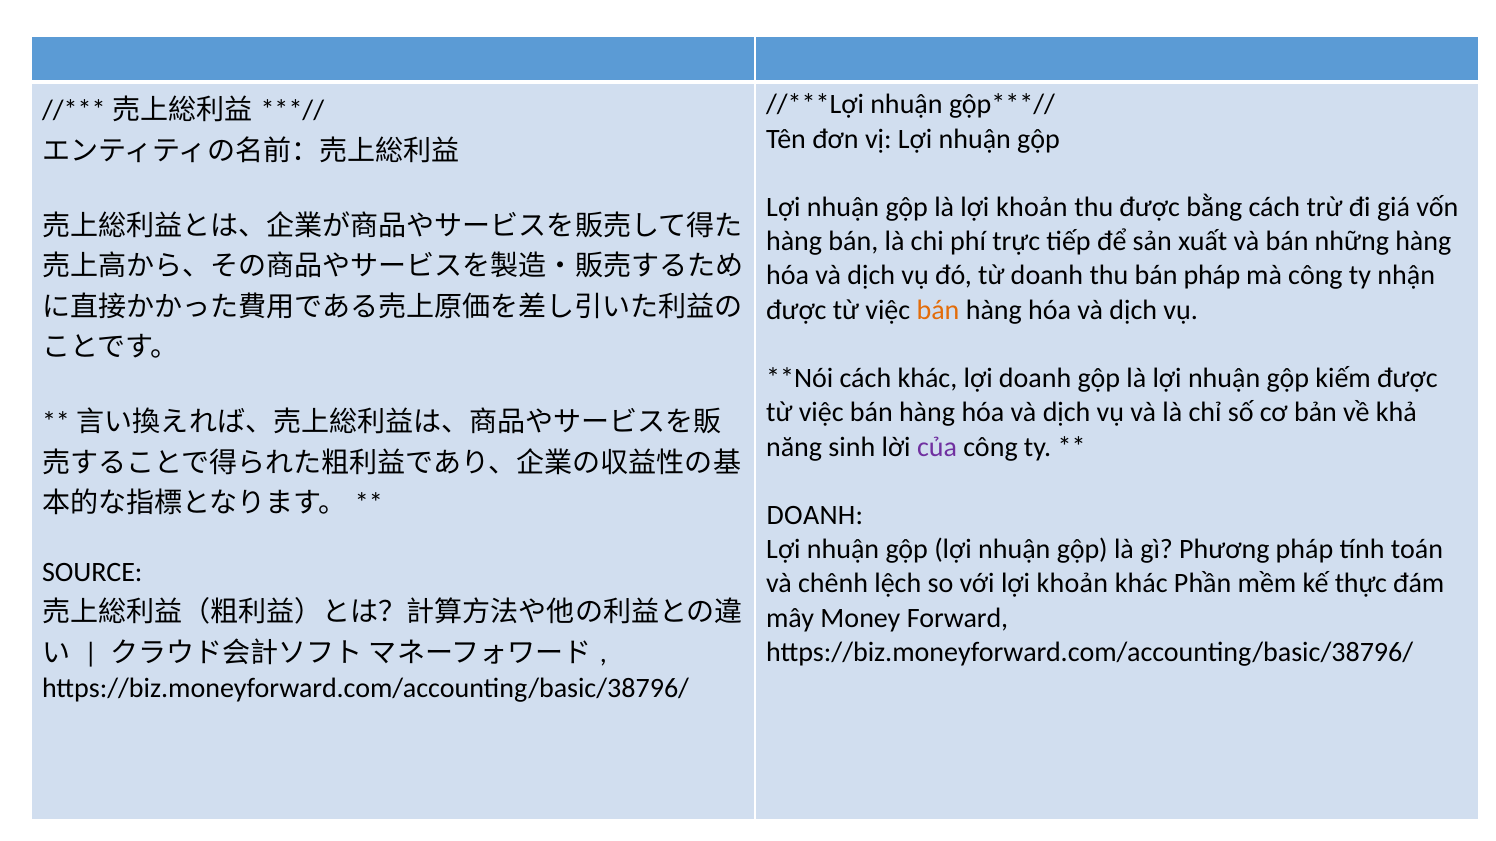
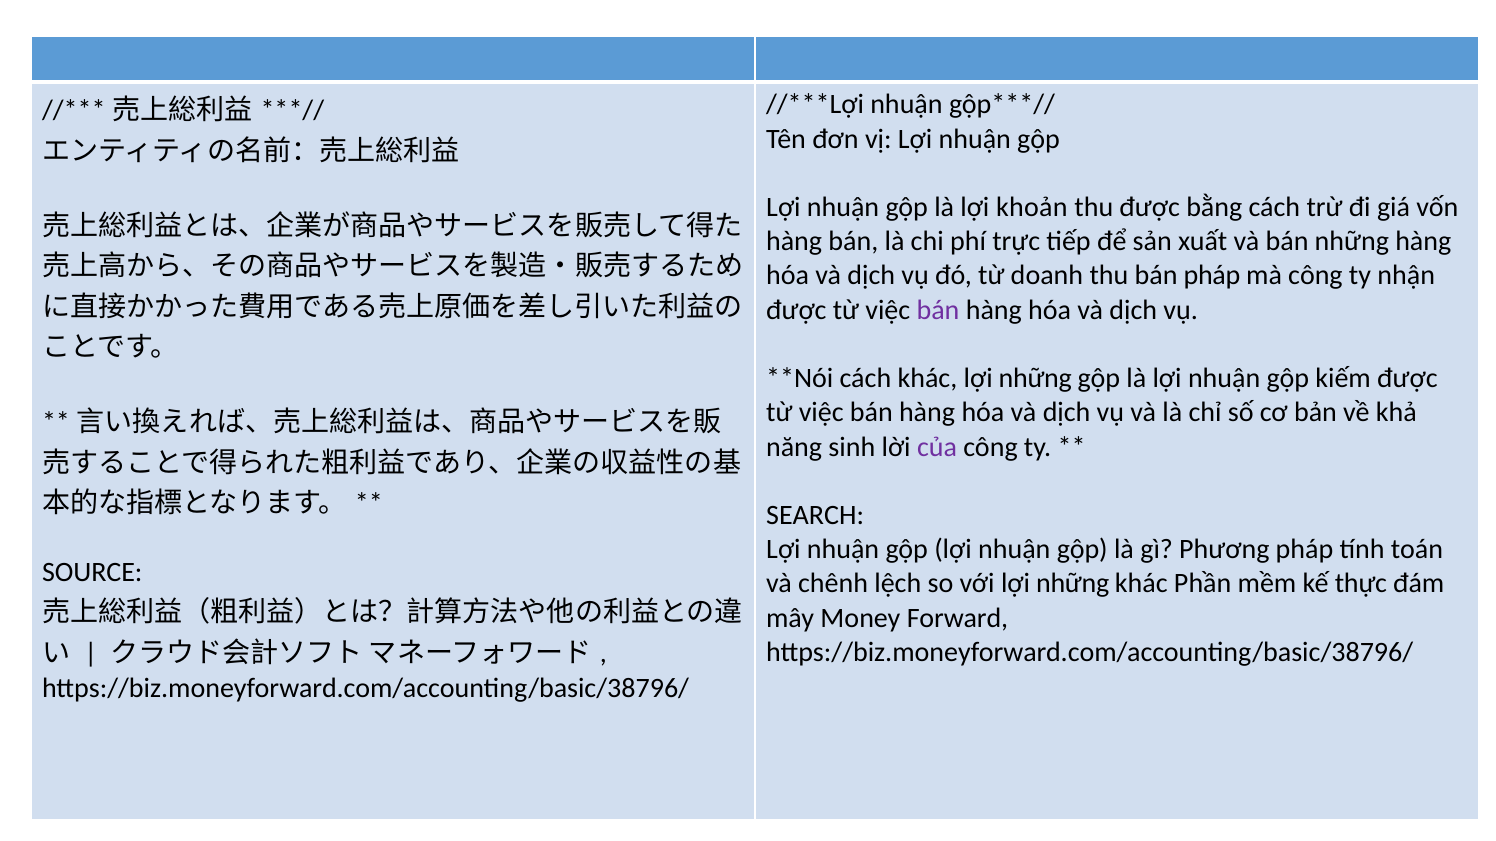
bán at (938, 310) colour: orange -> purple
khác lợi doanh: doanh -> những
DOANH at (815, 516): DOANH -> SEARCH
với lợi khoản: khoản -> những
